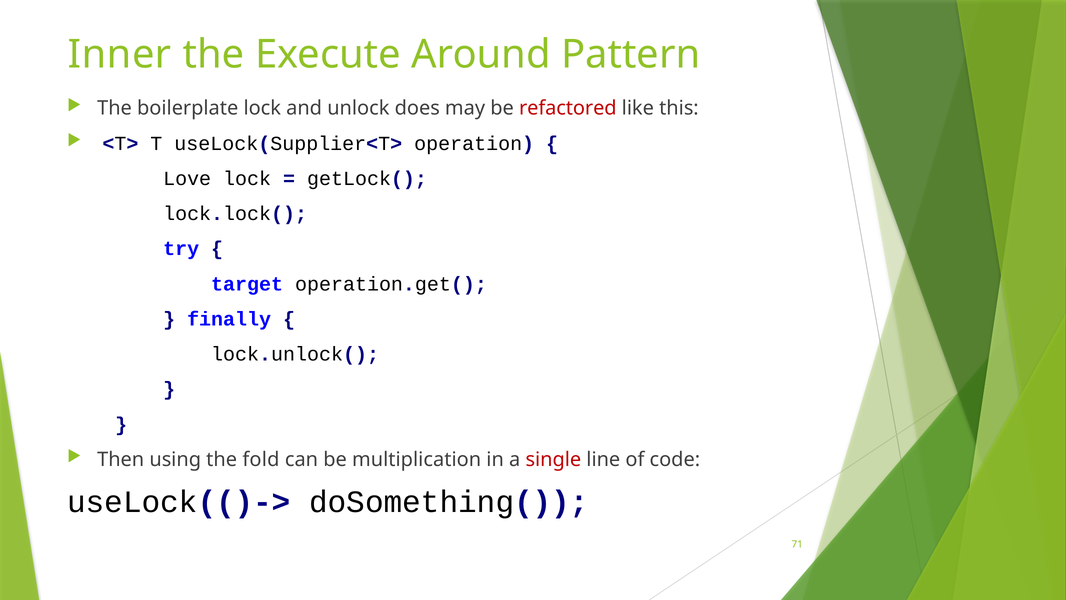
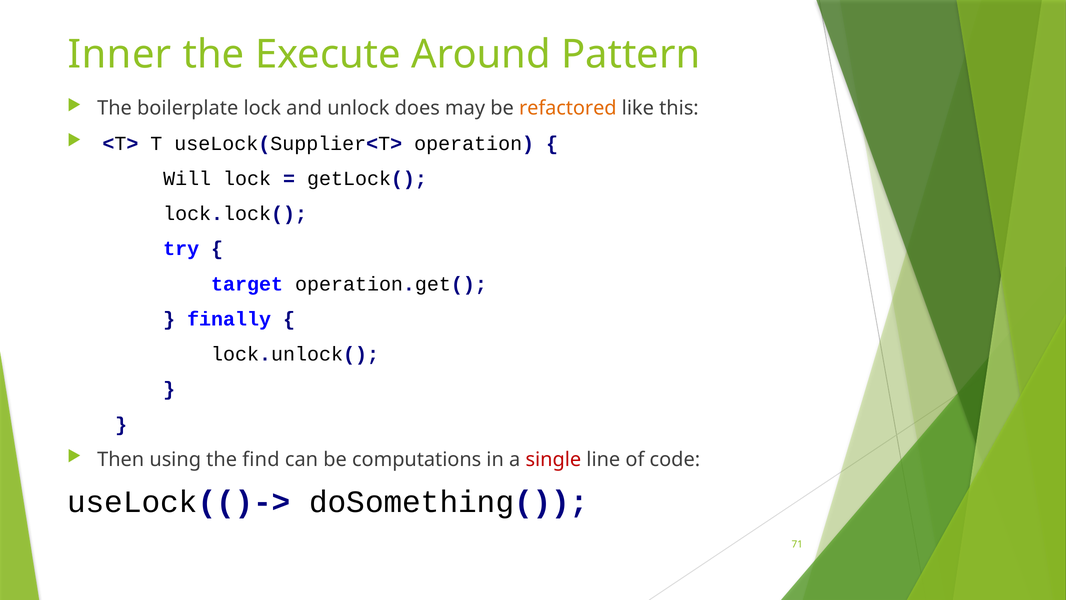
refactored colour: red -> orange
Love: Love -> Will
fold: fold -> find
multiplication: multiplication -> computations
